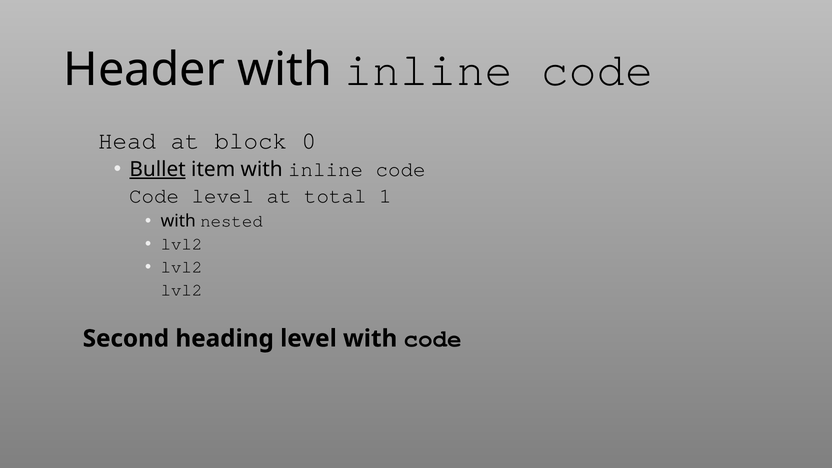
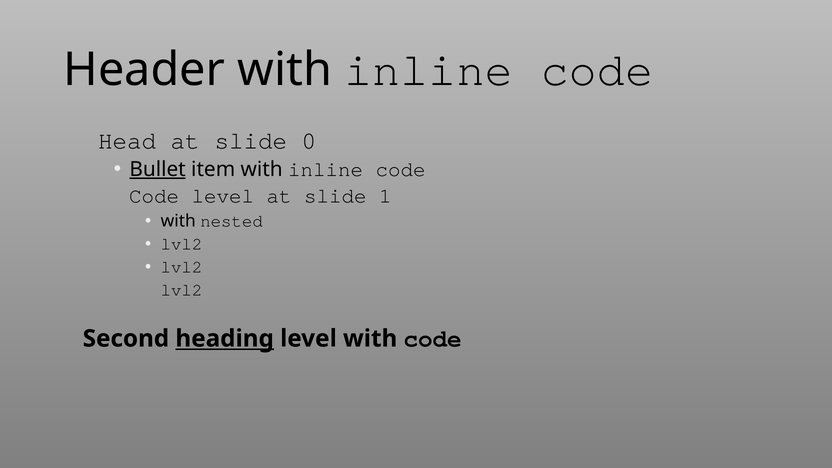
block at (251, 141): block -> slide
total at (335, 196): total -> slide
heading underline: none -> present
